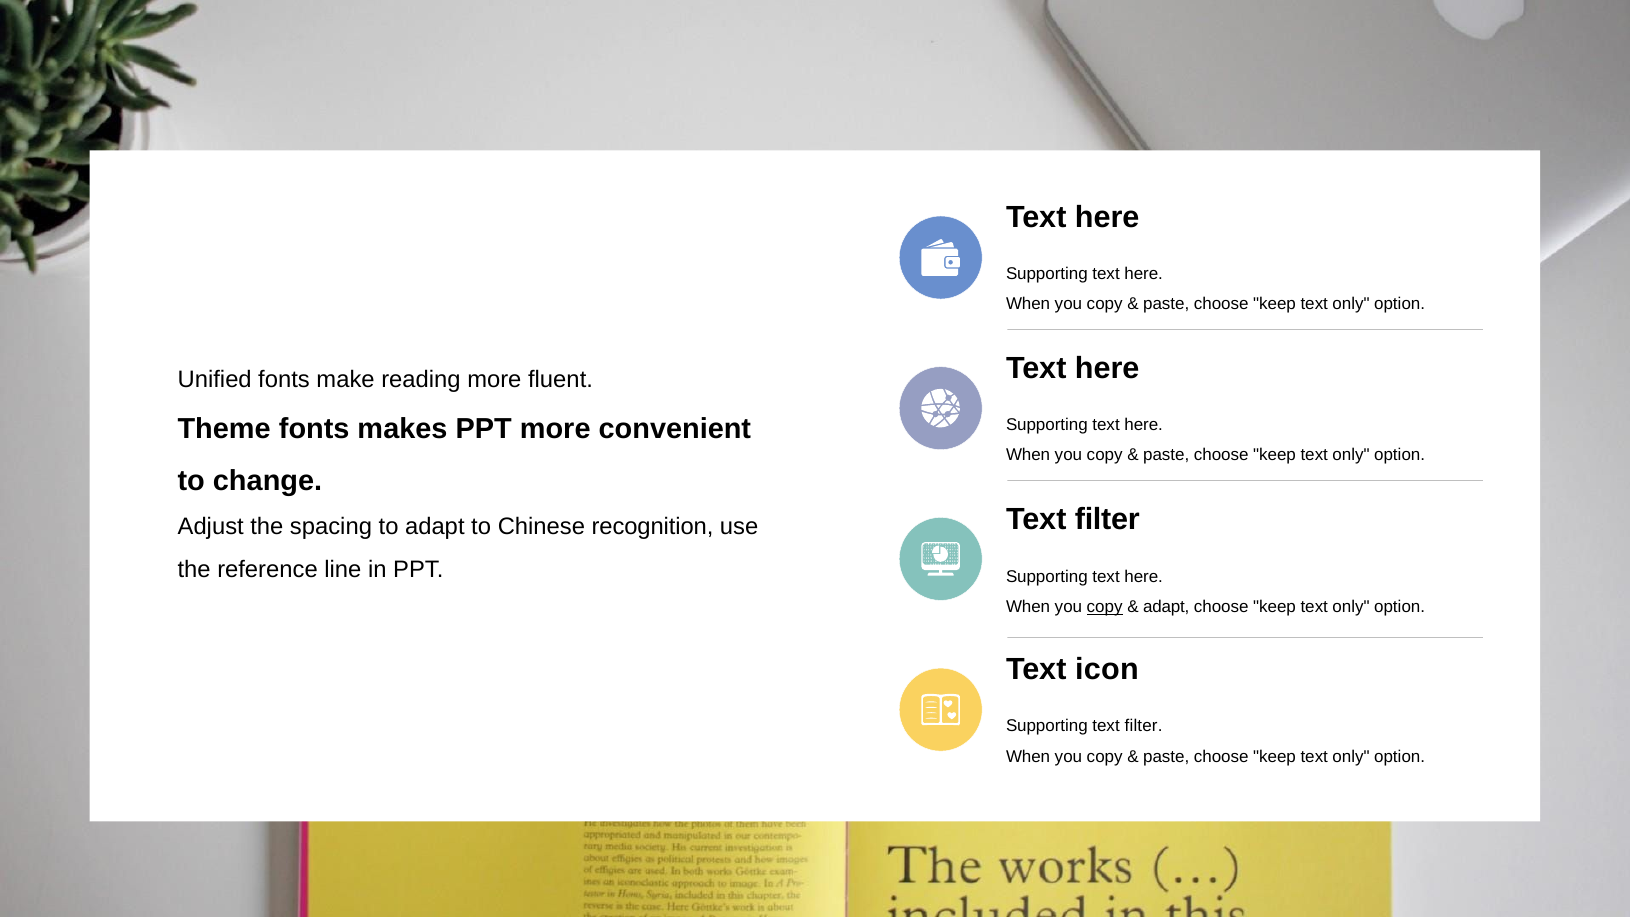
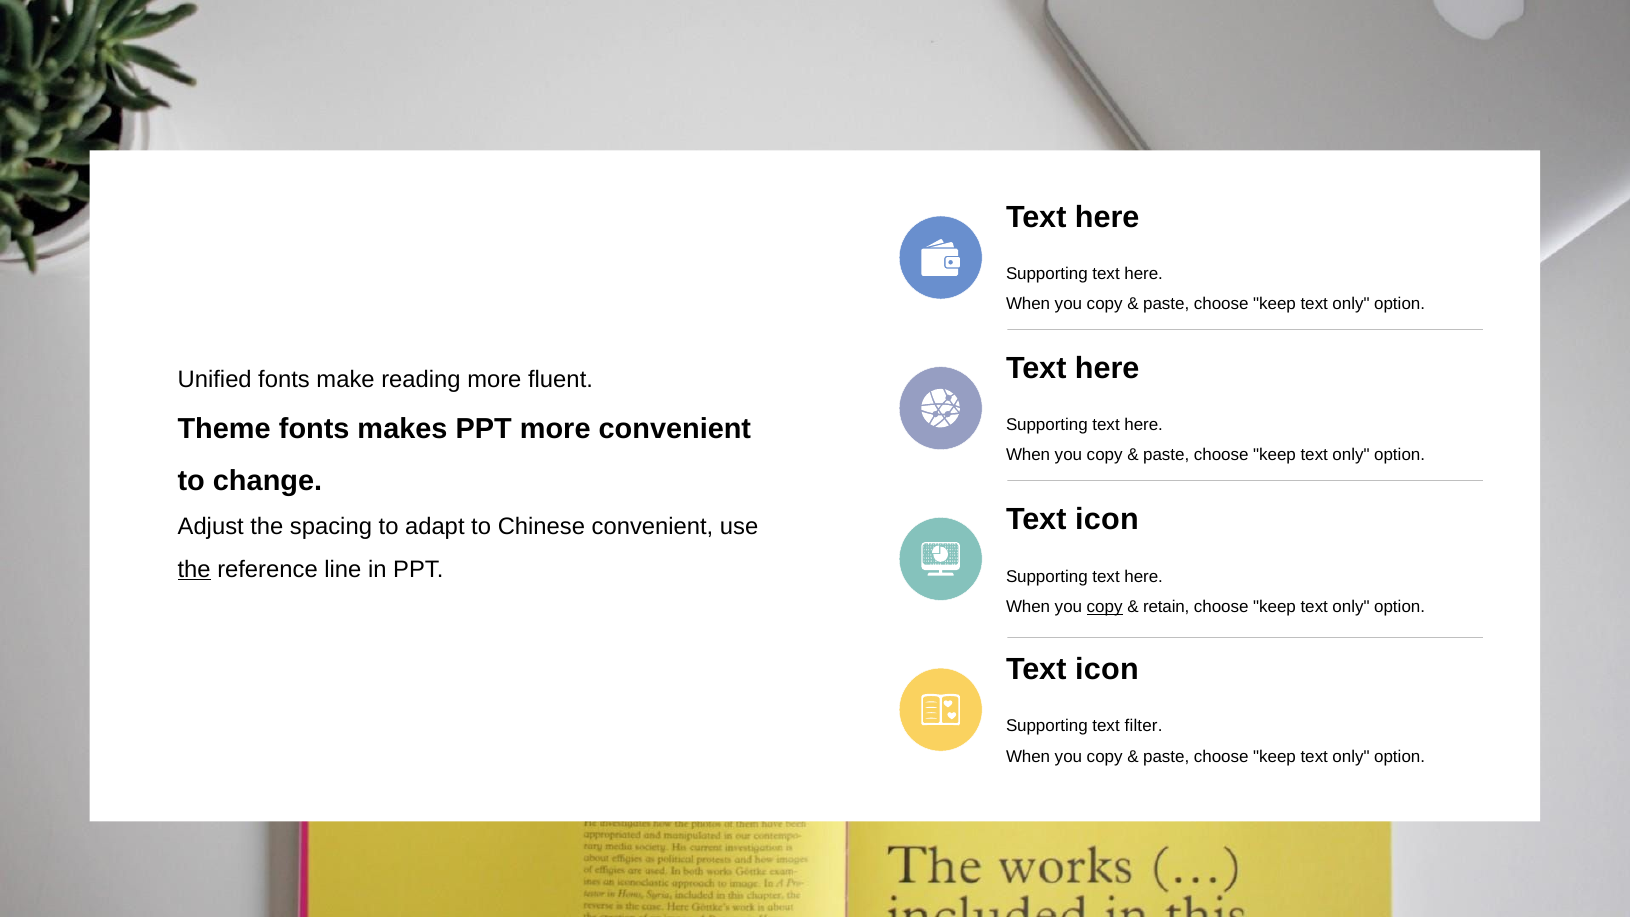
filter at (1107, 520): filter -> icon
Chinese recognition: recognition -> convenient
the at (194, 569) underline: none -> present
adapt at (1166, 607): adapt -> retain
